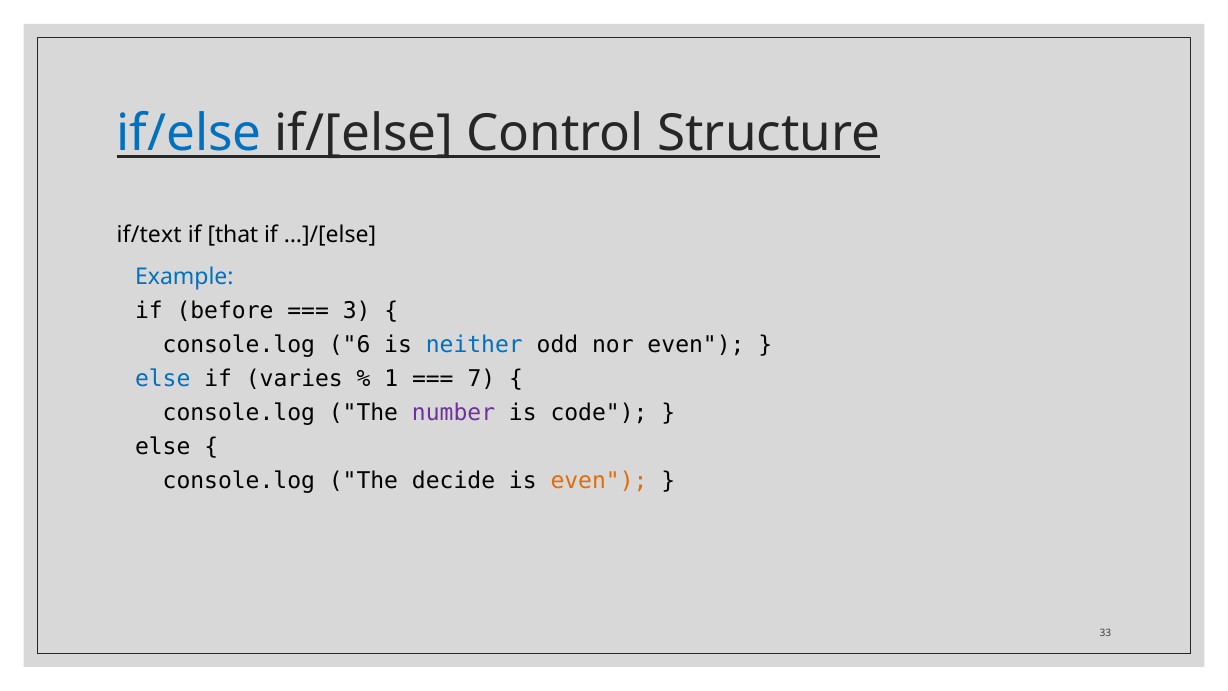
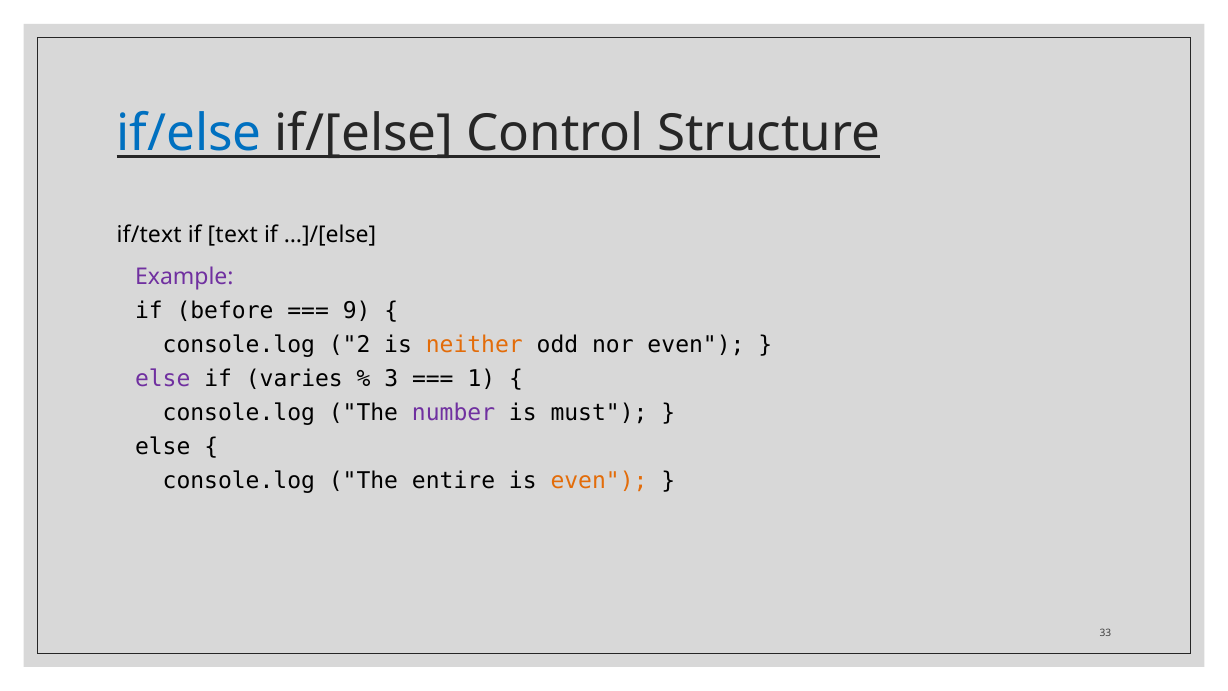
that: that -> text
Example colour: blue -> purple
3: 3 -> 9
6: 6 -> 2
neither colour: blue -> orange
else at (163, 379) colour: blue -> purple
1: 1 -> 3
7: 7 -> 1
code: code -> must
decide: decide -> entire
